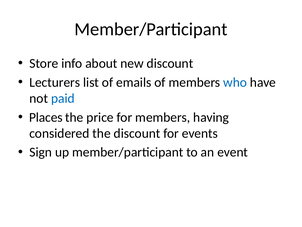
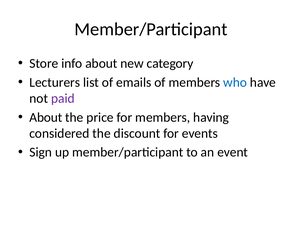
new discount: discount -> category
paid colour: blue -> purple
Places at (46, 117): Places -> About
